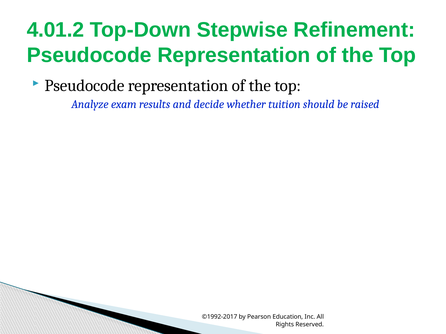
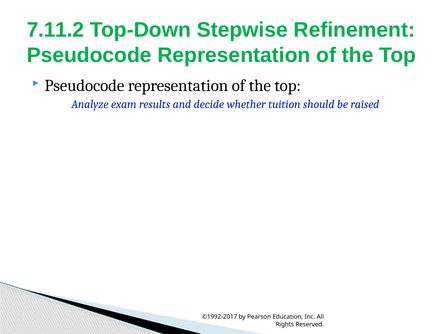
4.01.2: 4.01.2 -> 7.11.2
